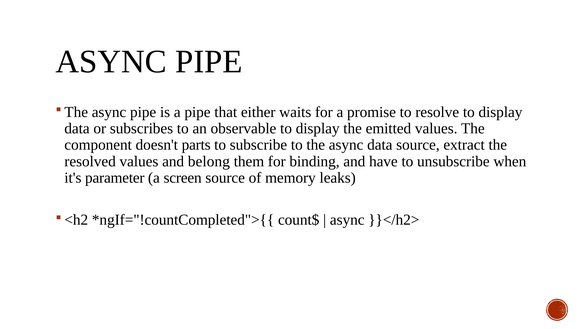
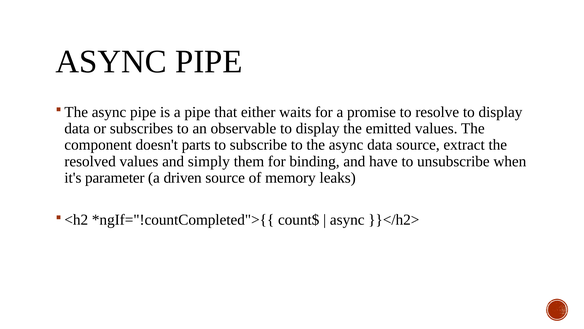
belong: belong -> simply
screen: screen -> driven
